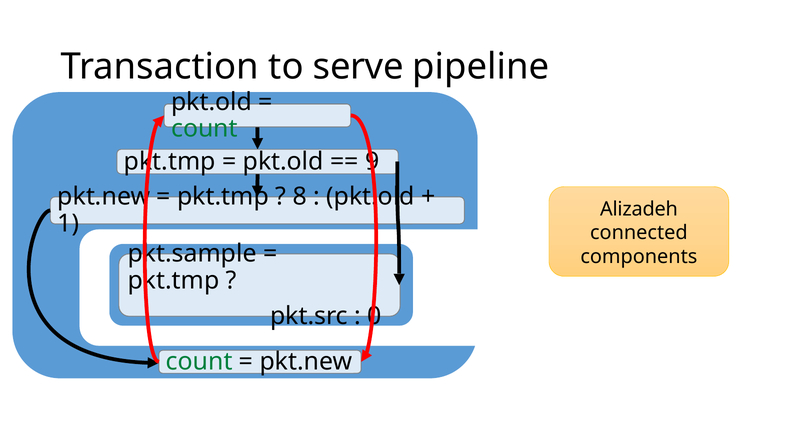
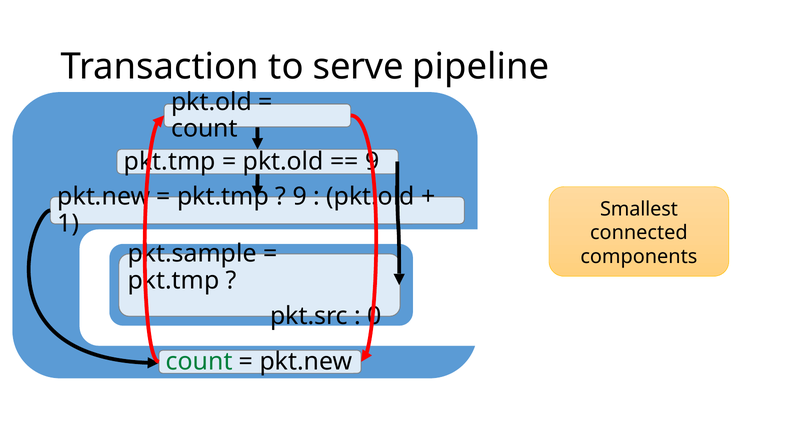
count at (204, 129) colour: green -> black
8 at (300, 197): 8 -> 9
Alizadeh: Alizadeh -> Smallest
